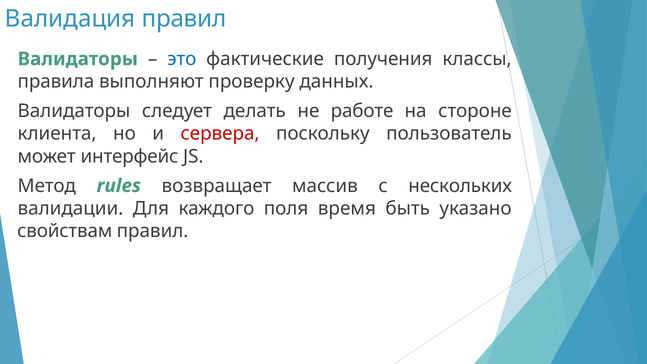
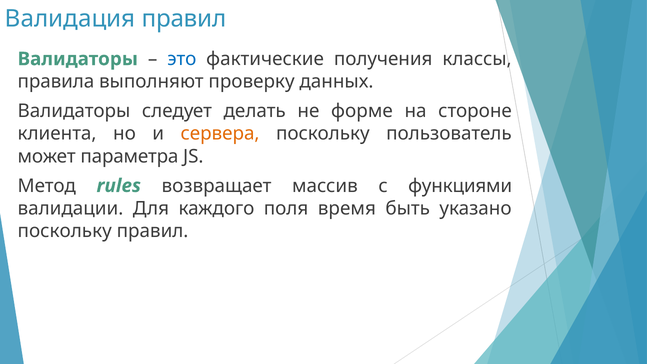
работе: работе -> форме
сервера colour: red -> orange
интерфейс: интерфейс -> параметра
нескольких: нескольких -> функциями
свойствам at (65, 231): свойствам -> поскольку
